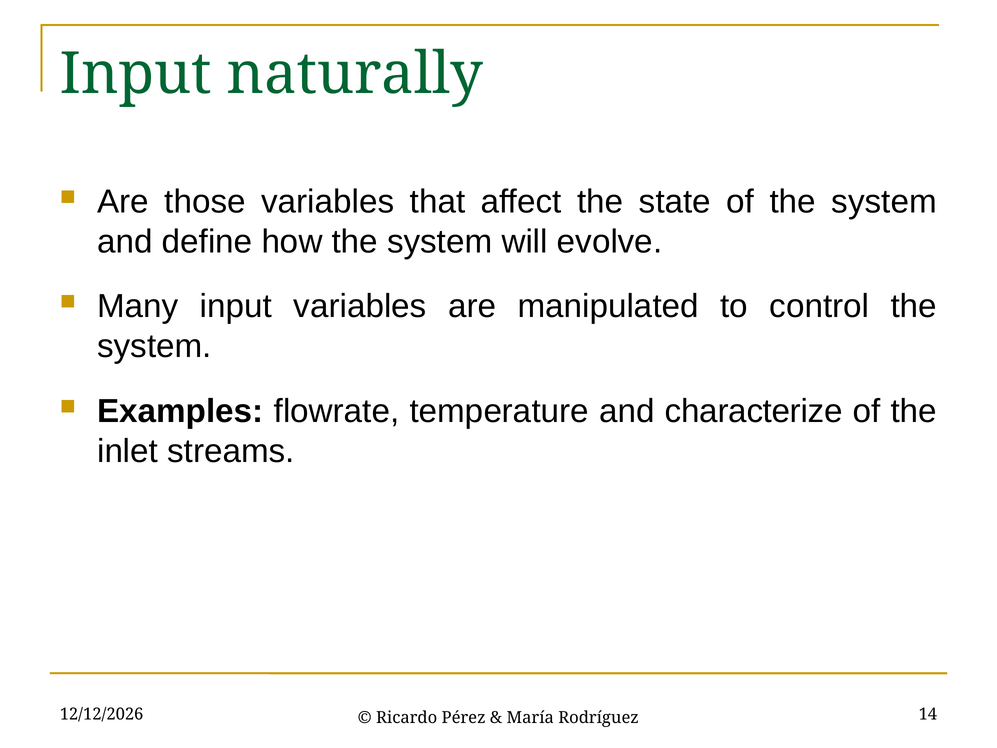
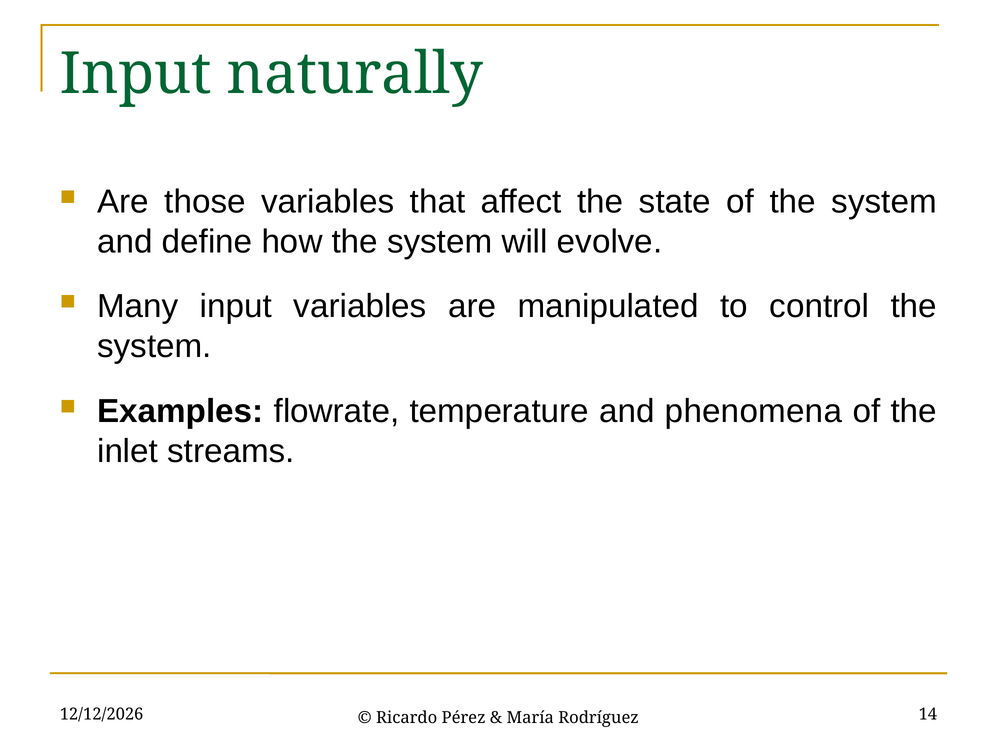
characterize: characterize -> phenomena
